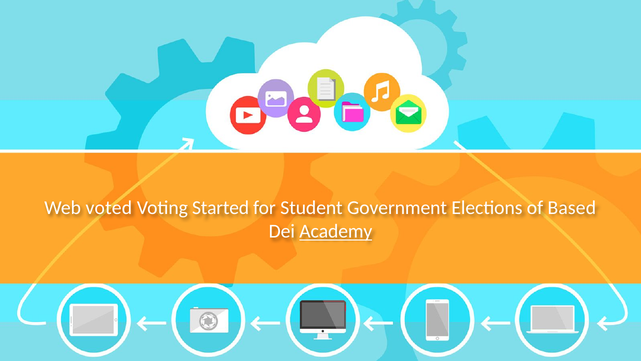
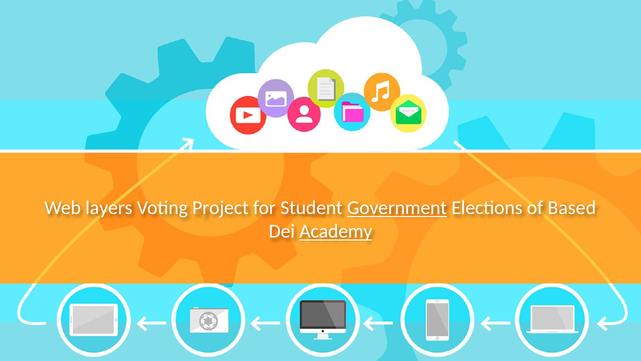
voted: voted -> layers
Started: Started -> Project
Government underline: none -> present
